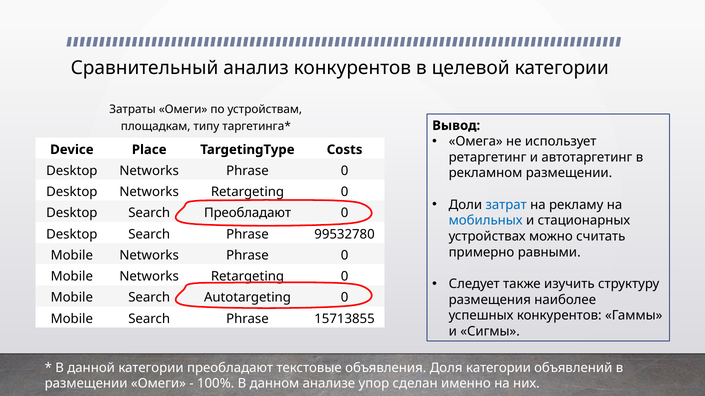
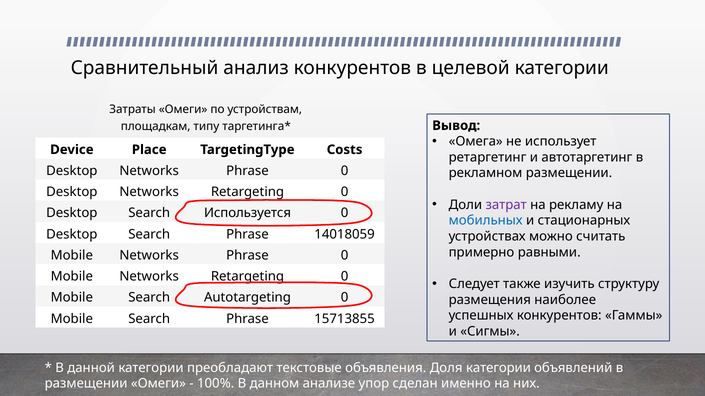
затрат colour: blue -> purple
Search Преобладают: Преобладают -> Используется
99532780: 99532780 -> 14018059
